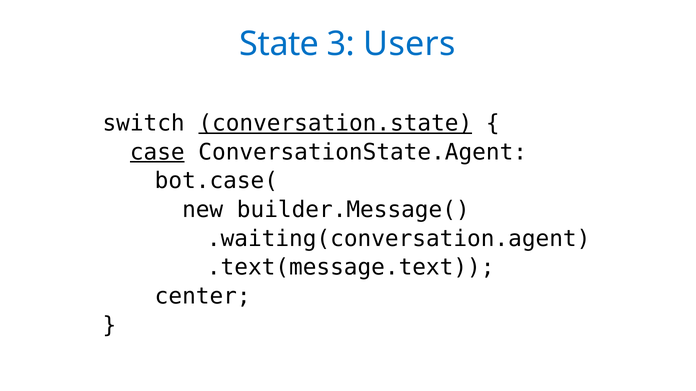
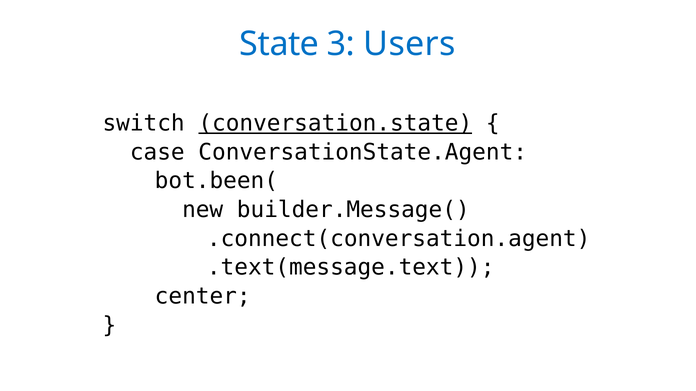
case underline: present -> none
bot.case(: bot.case( -> bot.been(
.waiting(conversation.agent: .waiting(conversation.agent -> .connect(conversation.agent
